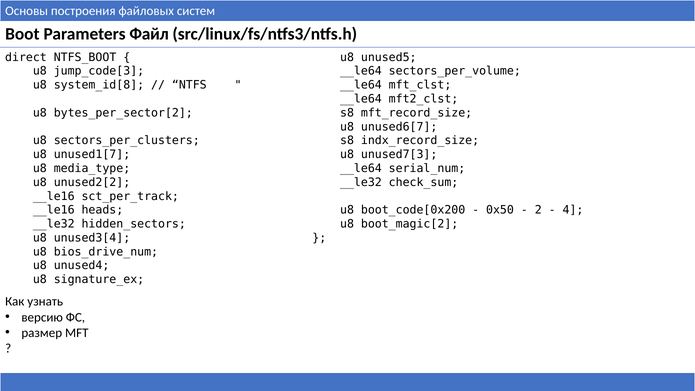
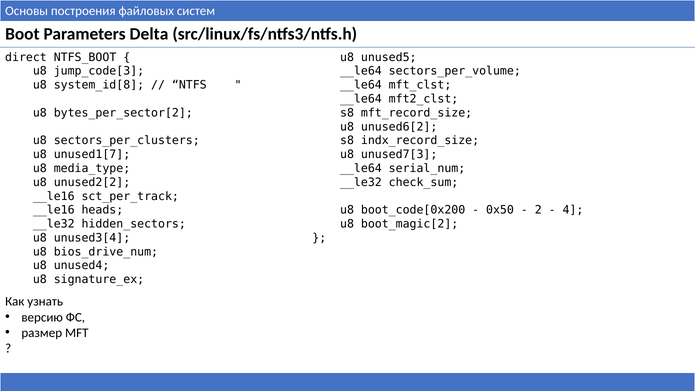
Файл: Файл -> Delta
unused6[7: unused6[7 -> unused6[2
